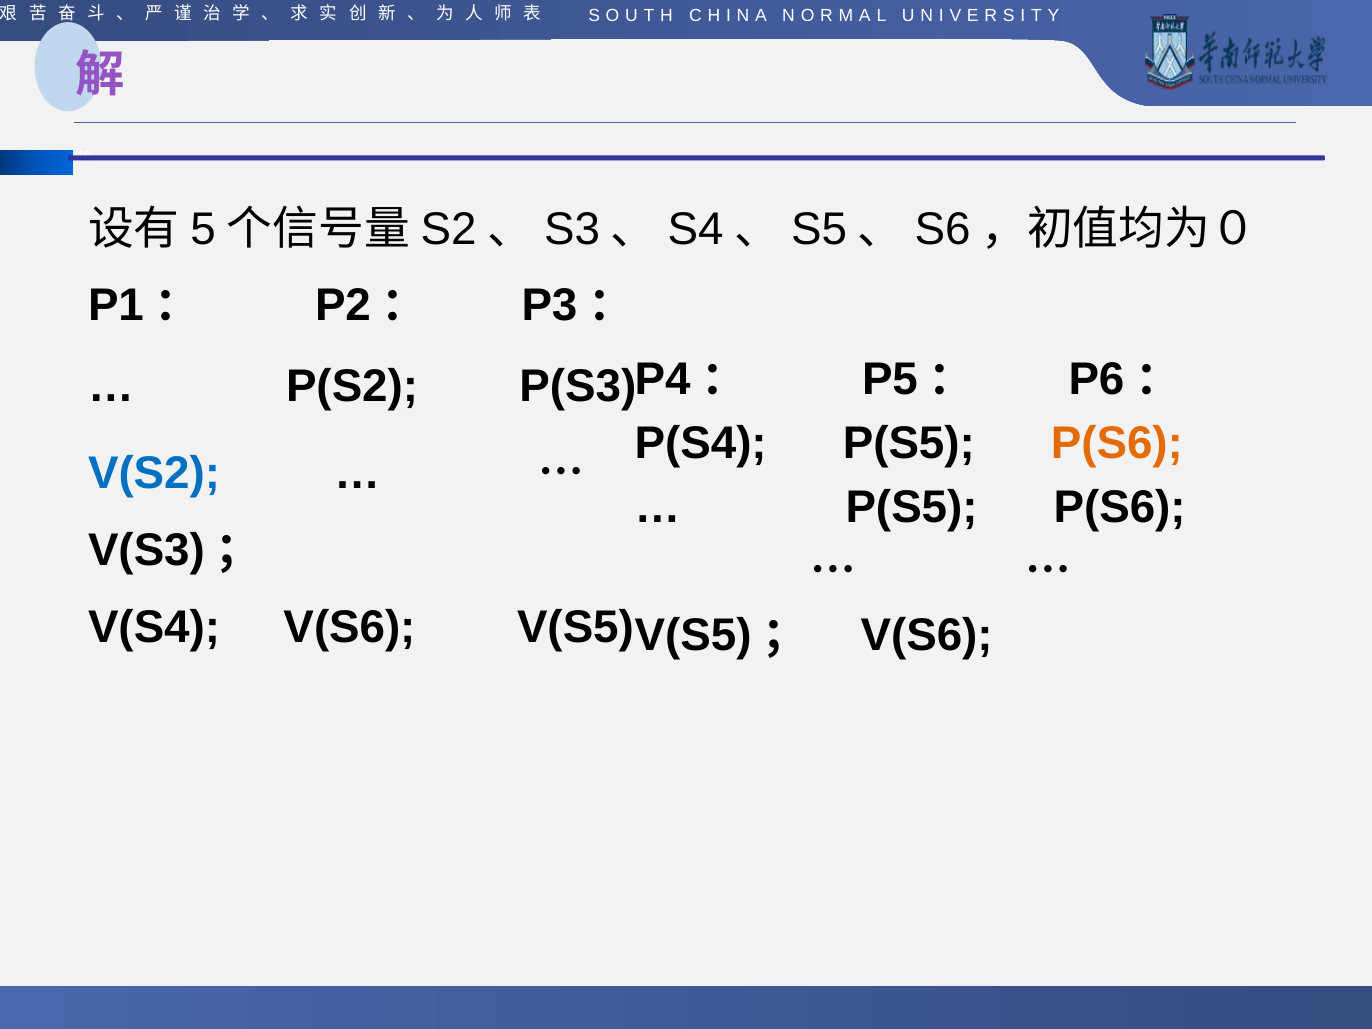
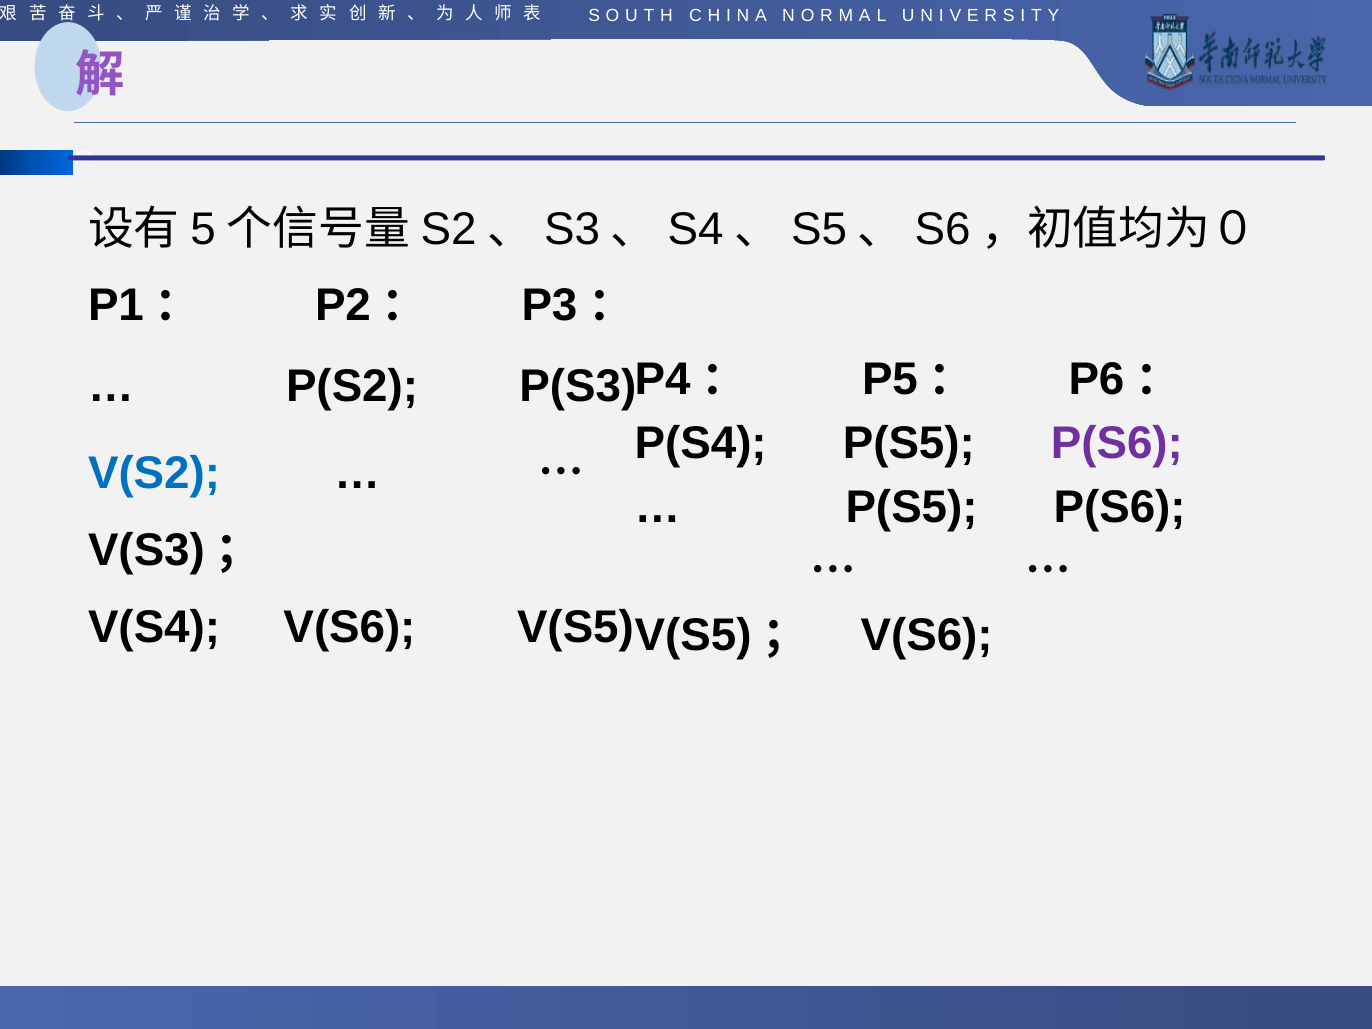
P(S6 at (1117, 443) colour: orange -> purple
